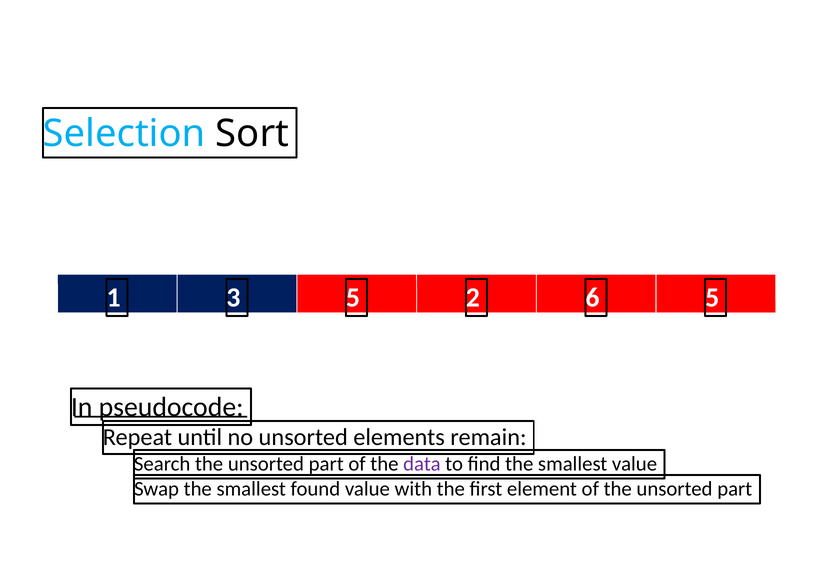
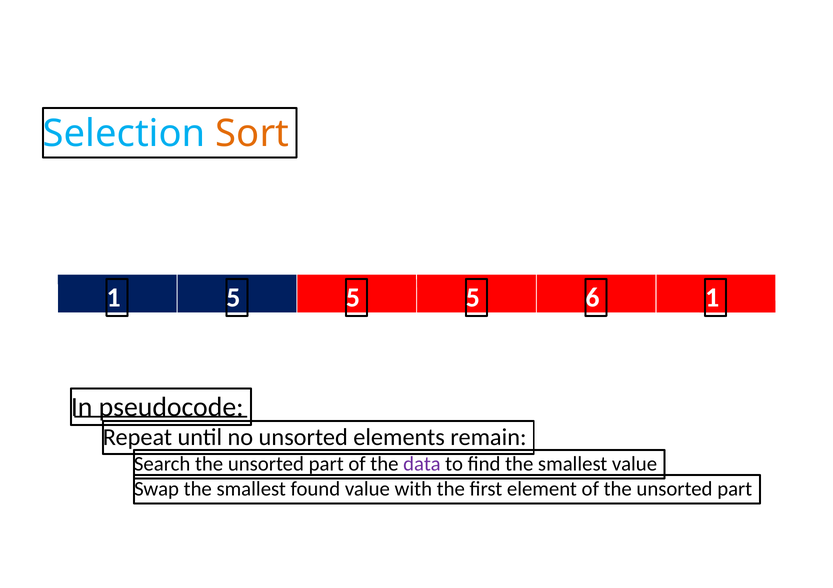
Sort colour: black -> orange
1 3: 3 -> 5
2 at (473, 298): 2 -> 5
6 5: 5 -> 1
